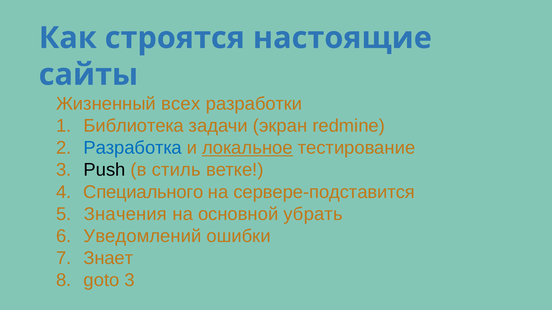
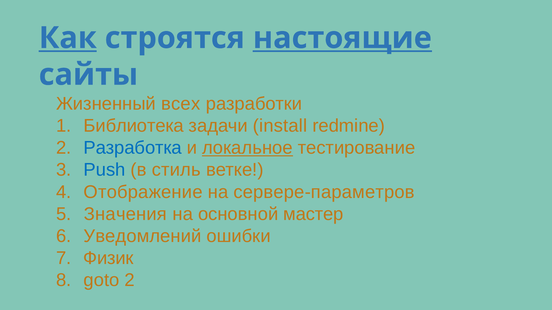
Как underline: none -> present
настоящие underline: none -> present
экран: экран -> install
Push colour: black -> blue
Специального: Специального -> Отображение
сервере-подставится: сервере-подставится -> сервере-параметров
убрать: убрать -> мастер
Знает: Знает -> Физик
goto 3: 3 -> 2
